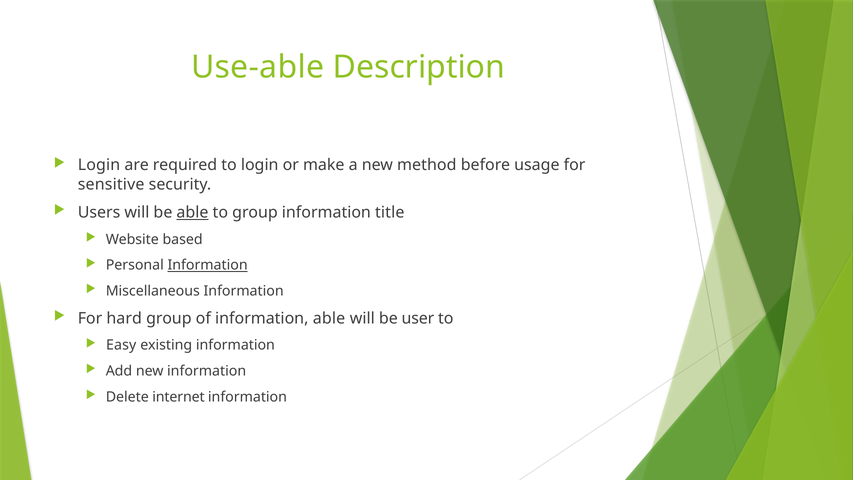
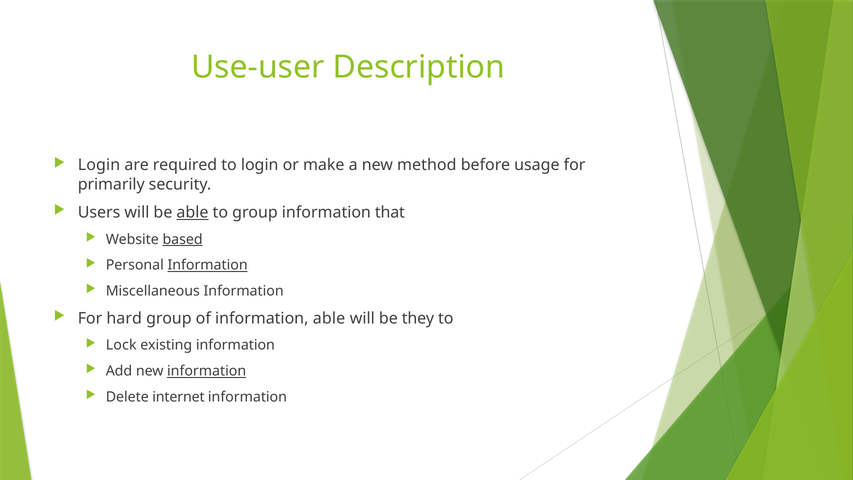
Use-able: Use-able -> Use-user
sensitive: sensitive -> primarily
title: title -> that
based underline: none -> present
user: user -> they
Easy: Easy -> Lock
information at (207, 371) underline: none -> present
